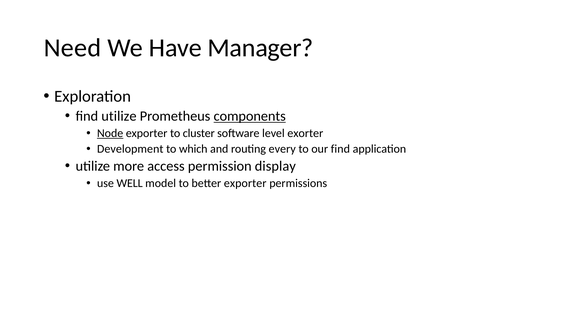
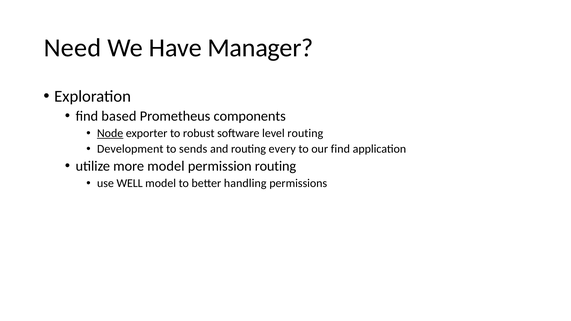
find utilize: utilize -> based
components underline: present -> none
cluster: cluster -> robust
level exorter: exorter -> routing
which: which -> sends
more access: access -> model
permission display: display -> routing
better exporter: exporter -> handling
